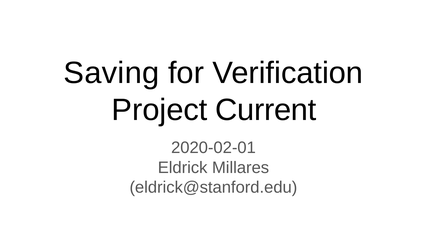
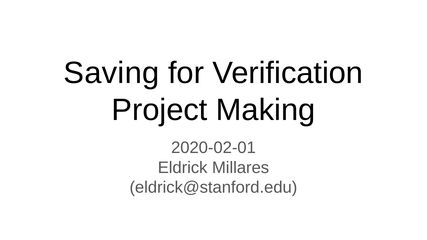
Current: Current -> Making
